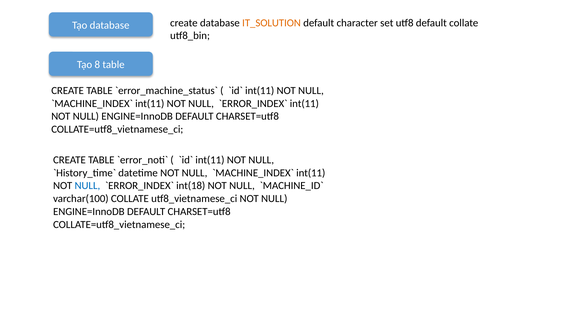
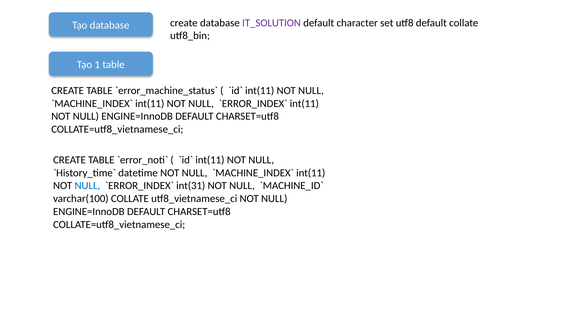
IT_SOLUTION colour: orange -> purple
8: 8 -> 1
int(18: int(18 -> int(31
